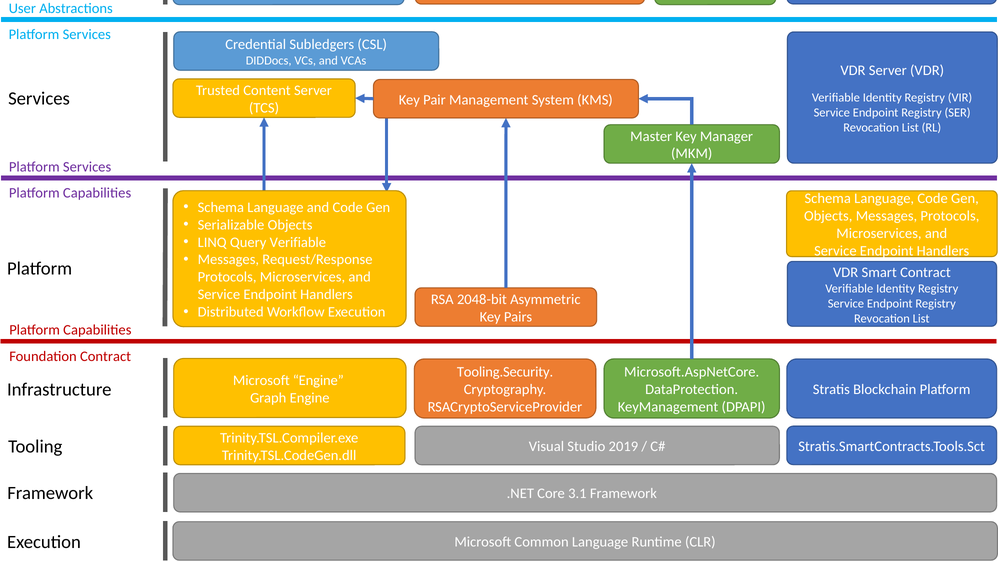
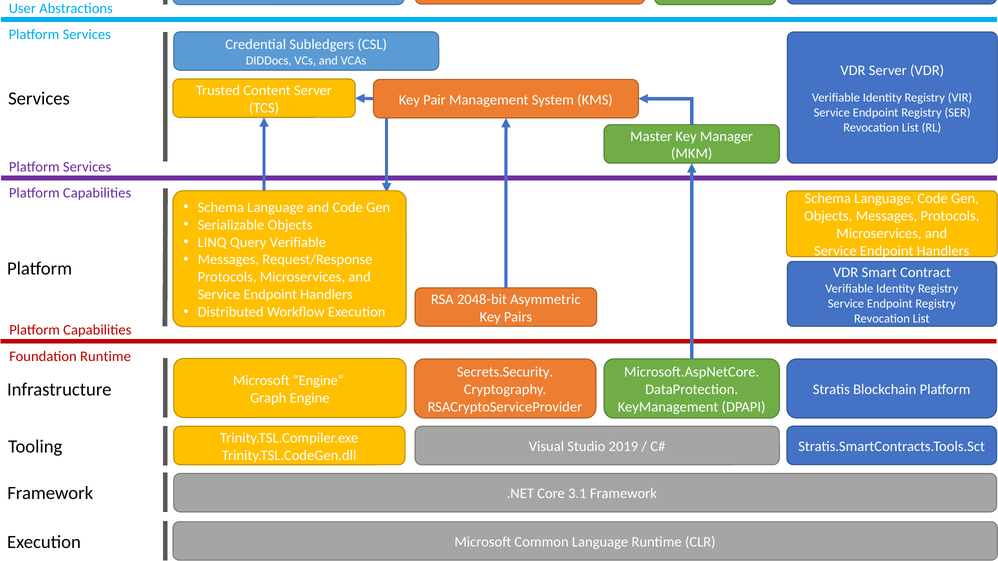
Foundation Contract: Contract -> Runtime
Tooling.Security: Tooling.Security -> Secrets.Security
